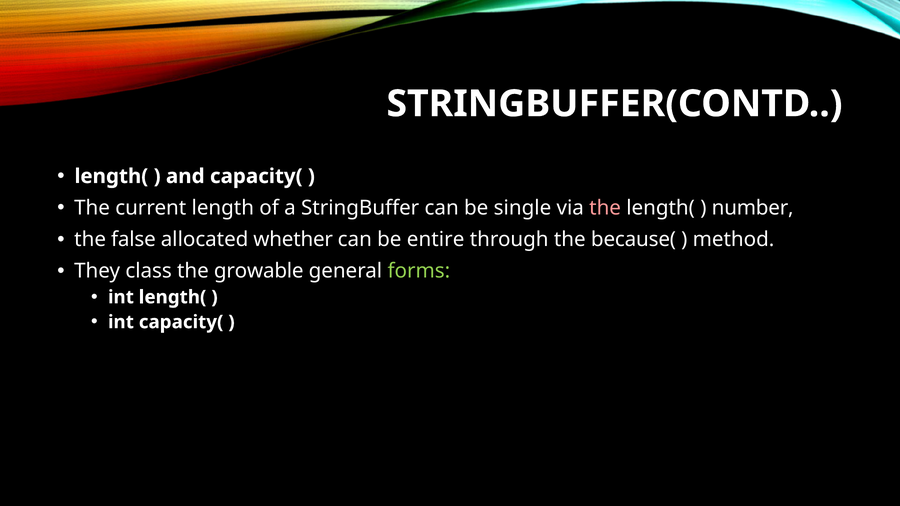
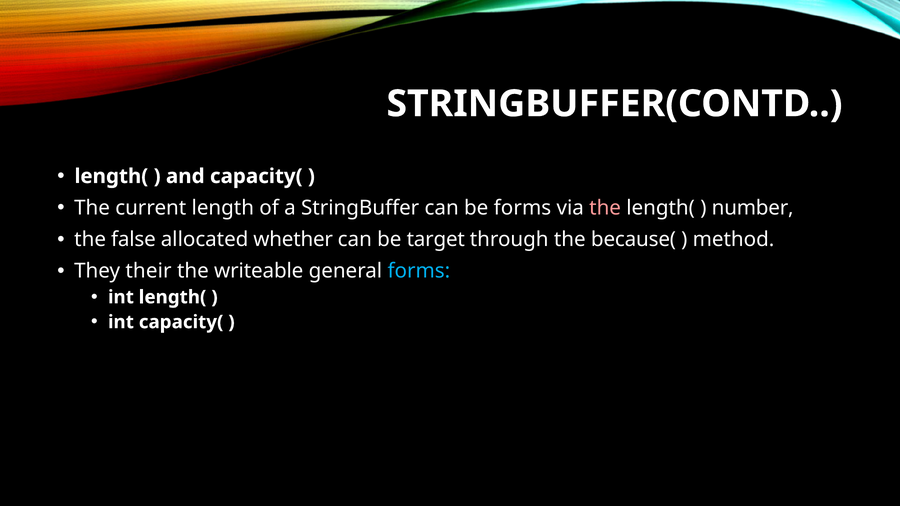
be single: single -> forms
entire: entire -> target
class: class -> their
growable: growable -> writeable
forms at (419, 271) colour: light green -> light blue
